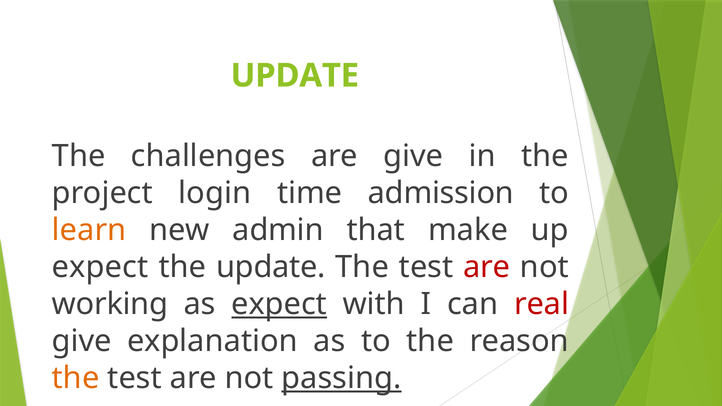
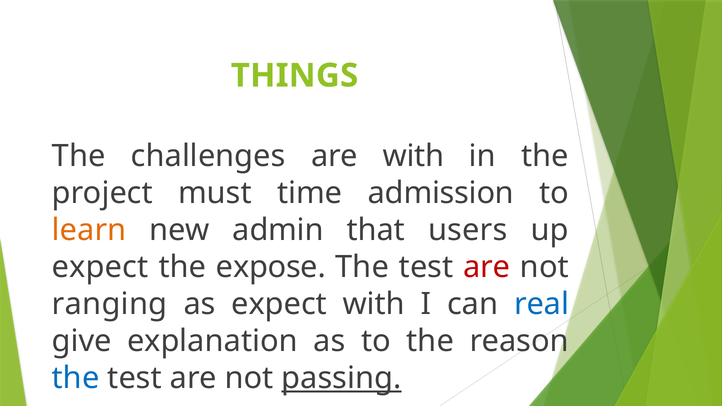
UPDATE at (295, 76): UPDATE -> THINGS
are give: give -> with
login: login -> must
make: make -> users
the update: update -> expose
working: working -> ranging
expect at (279, 304) underline: present -> none
real colour: red -> blue
the at (76, 378) colour: orange -> blue
